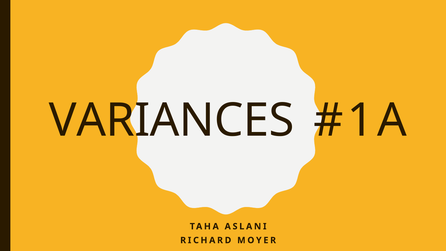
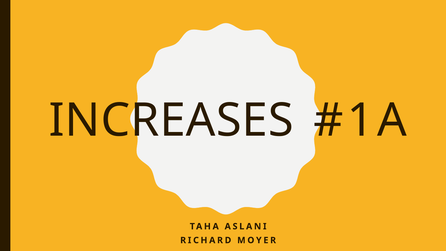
VARIANCES: VARIANCES -> INCREASES
